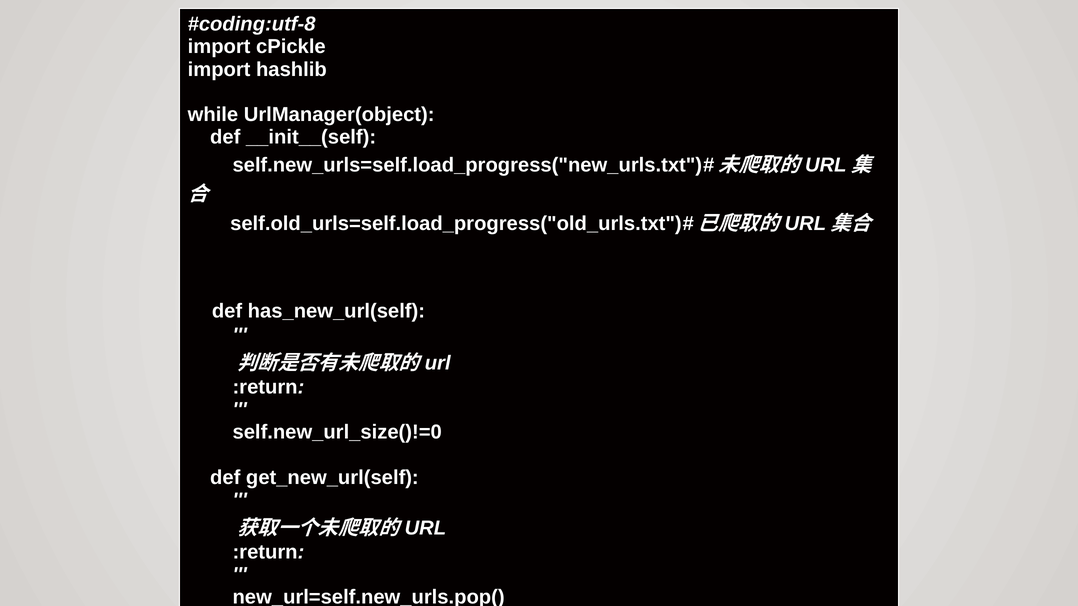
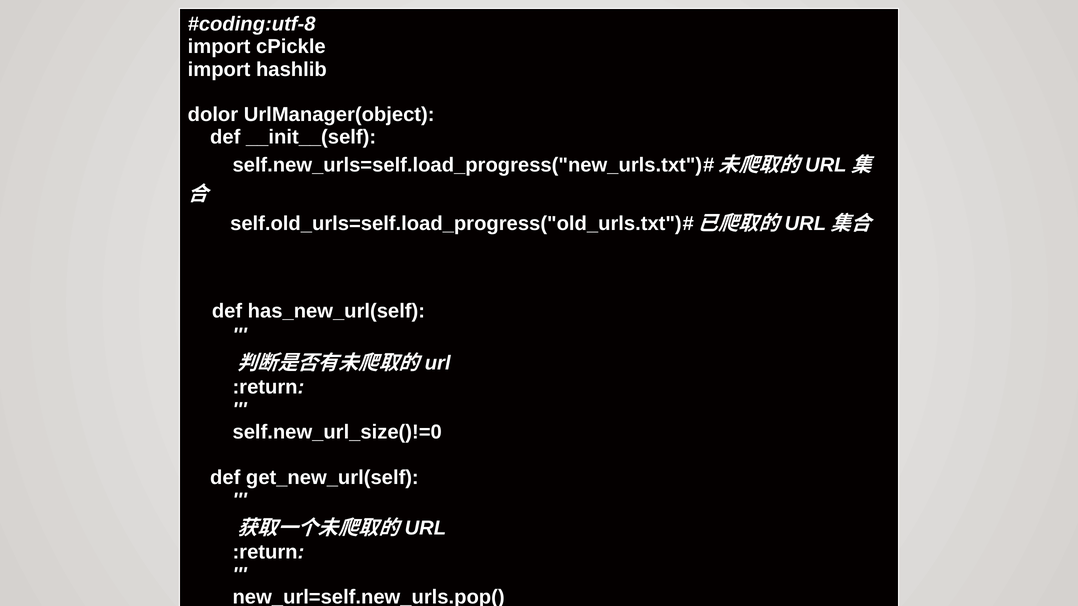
while: while -> dolor
